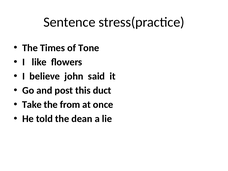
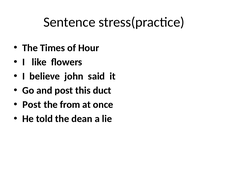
Tone: Tone -> Hour
Take at (32, 105): Take -> Post
